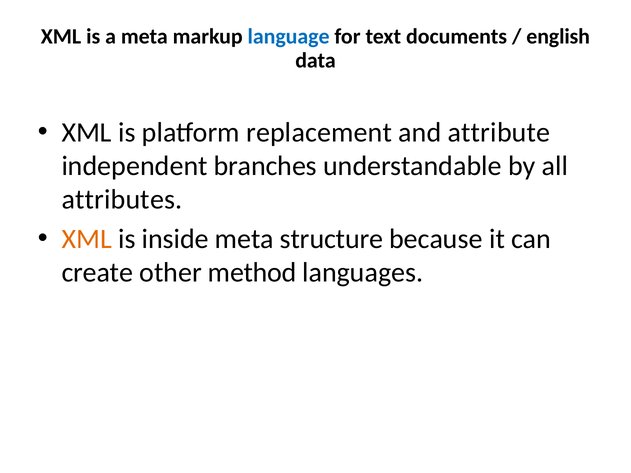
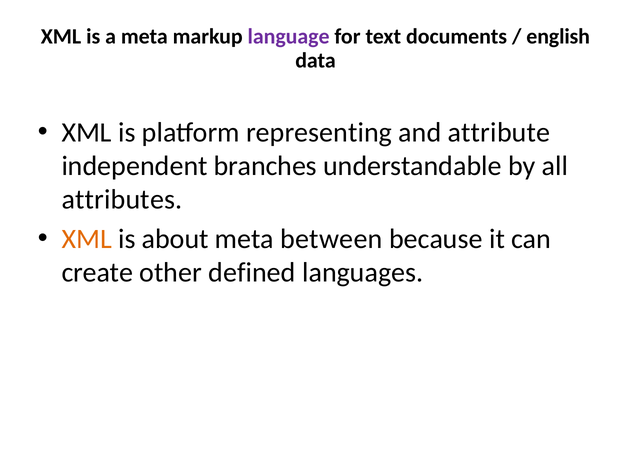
language colour: blue -> purple
replacement: replacement -> representing
inside: inside -> about
structure: structure -> between
method: method -> defined
